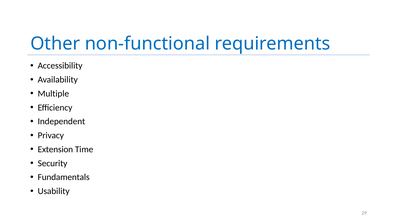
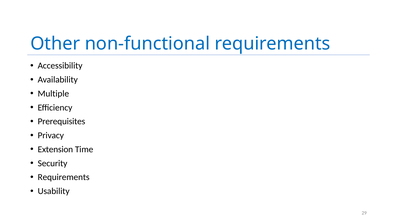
Independent: Independent -> Prerequisites
Fundamentals at (64, 177): Fundamentals -> Requirements
